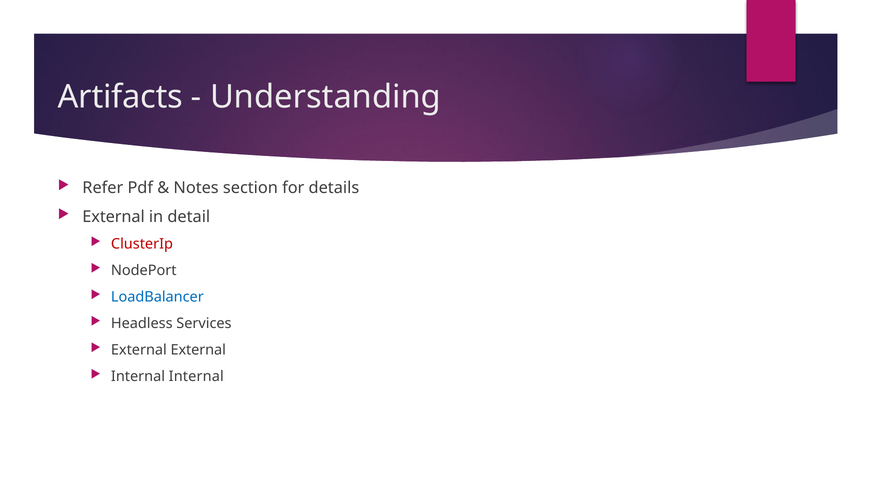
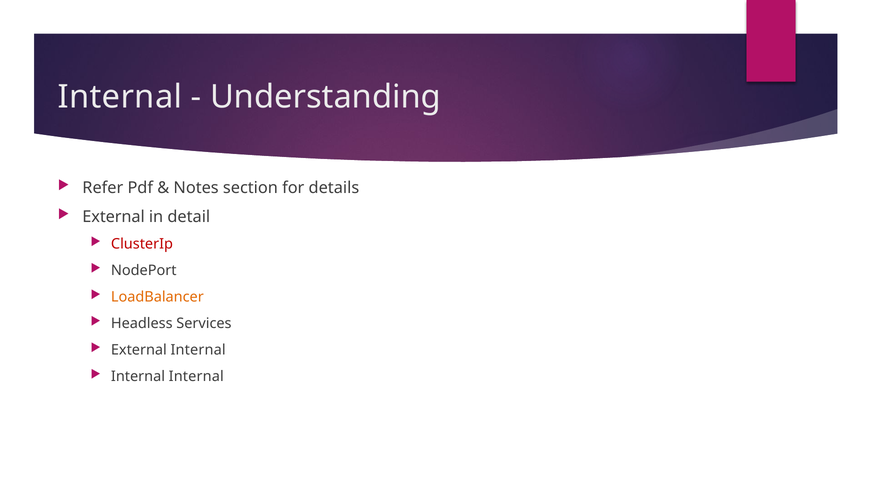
Artifacts at (120, 97): Artifacts -> Internal
LoadBalancer colour: blue -> orange
External External: External -> Internal
